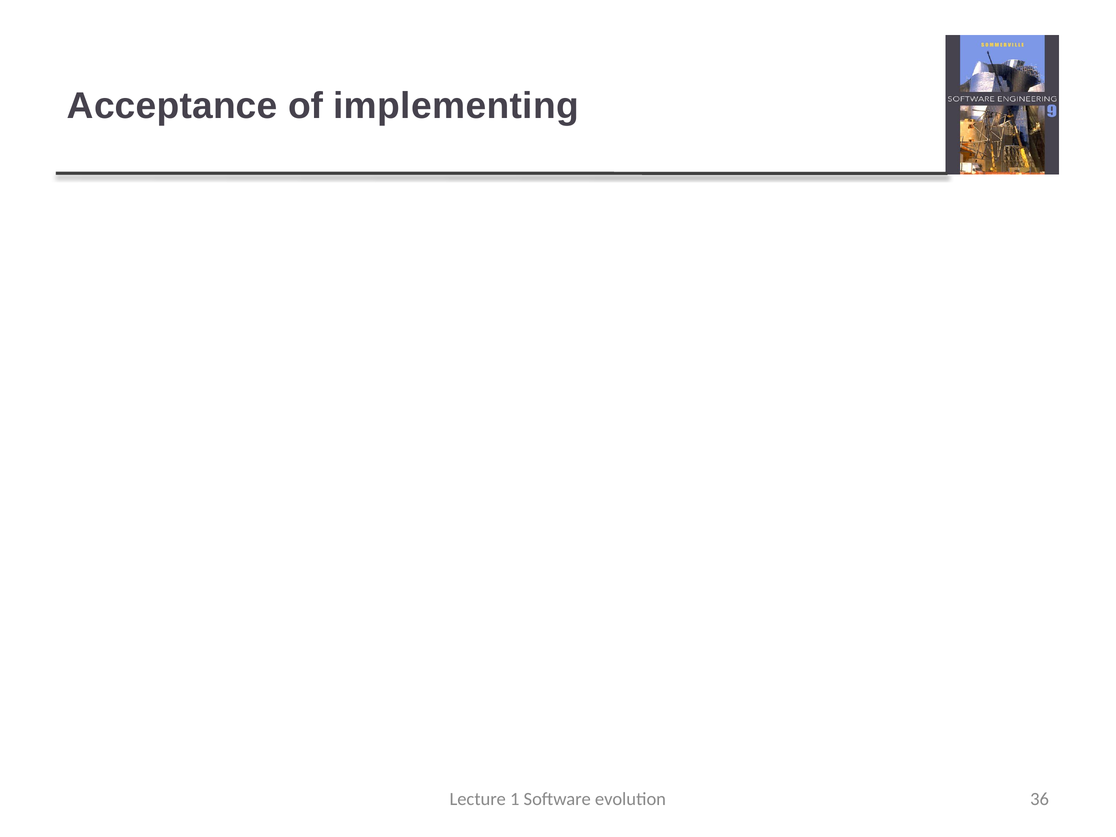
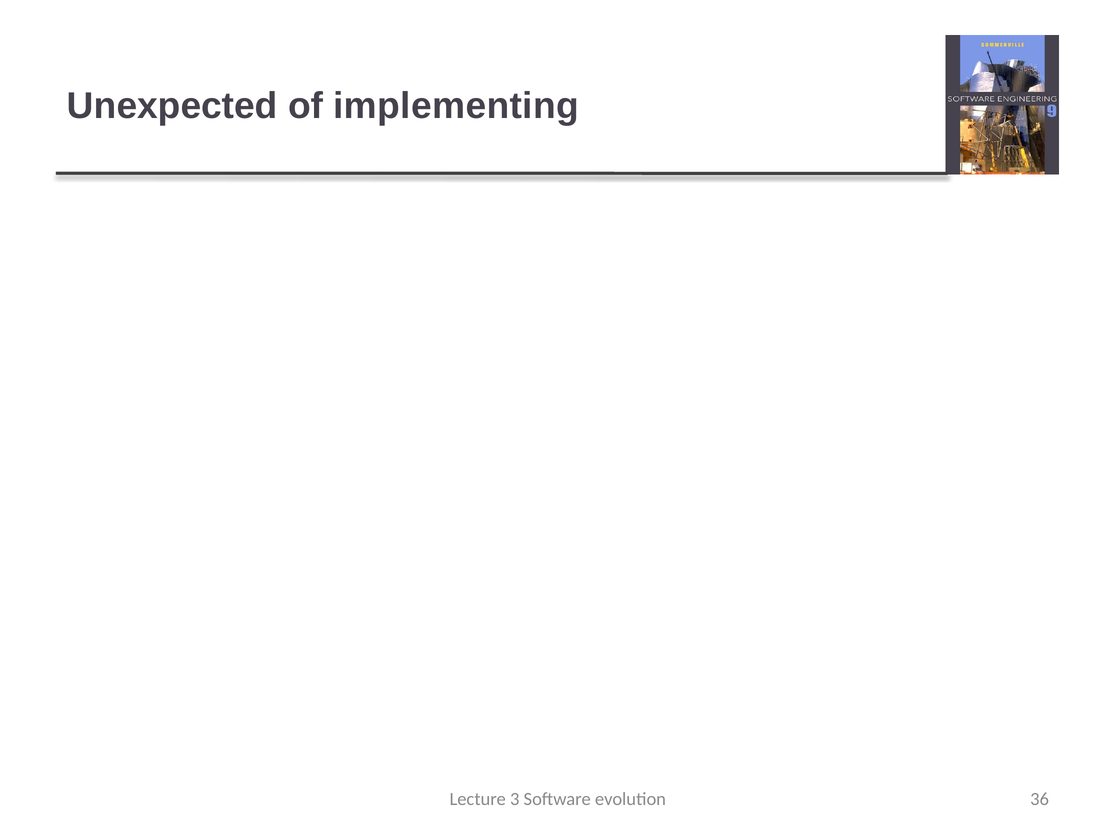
Acceptance: Acceptance -> Unexpected
1: 1 -> 3
